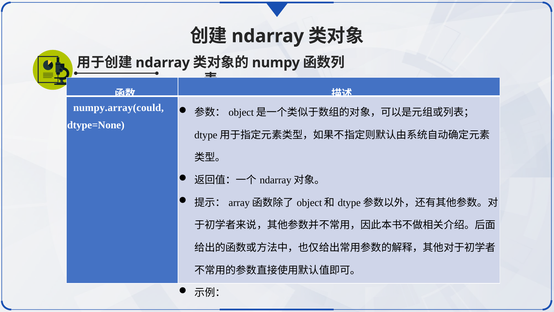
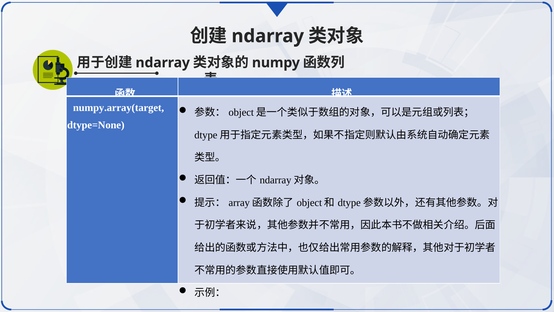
numpy.array(could: numpy.array(could -> numpy.array(target
